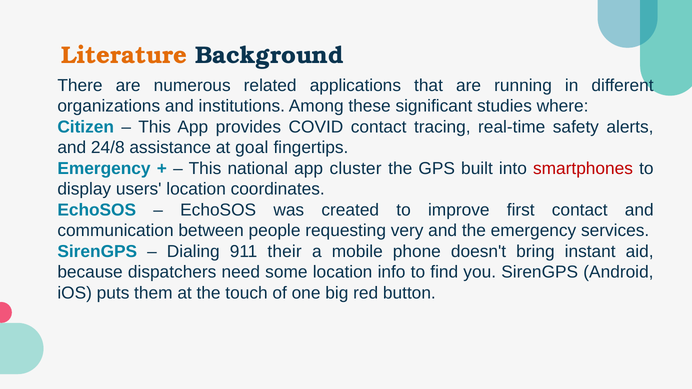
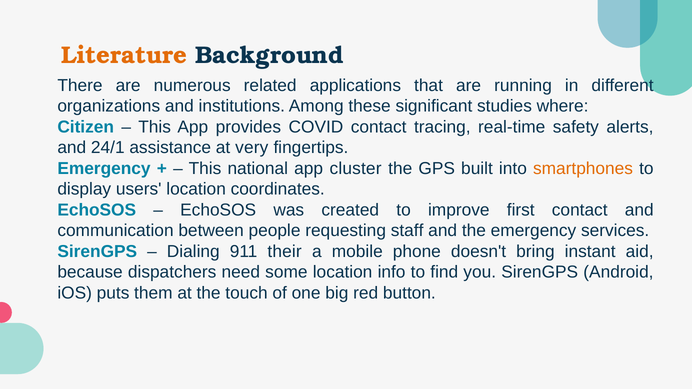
24/8: 24/8 -> 24/1
goal: goal -> very
smartphones colour: red -> orange
very: very -> staff
